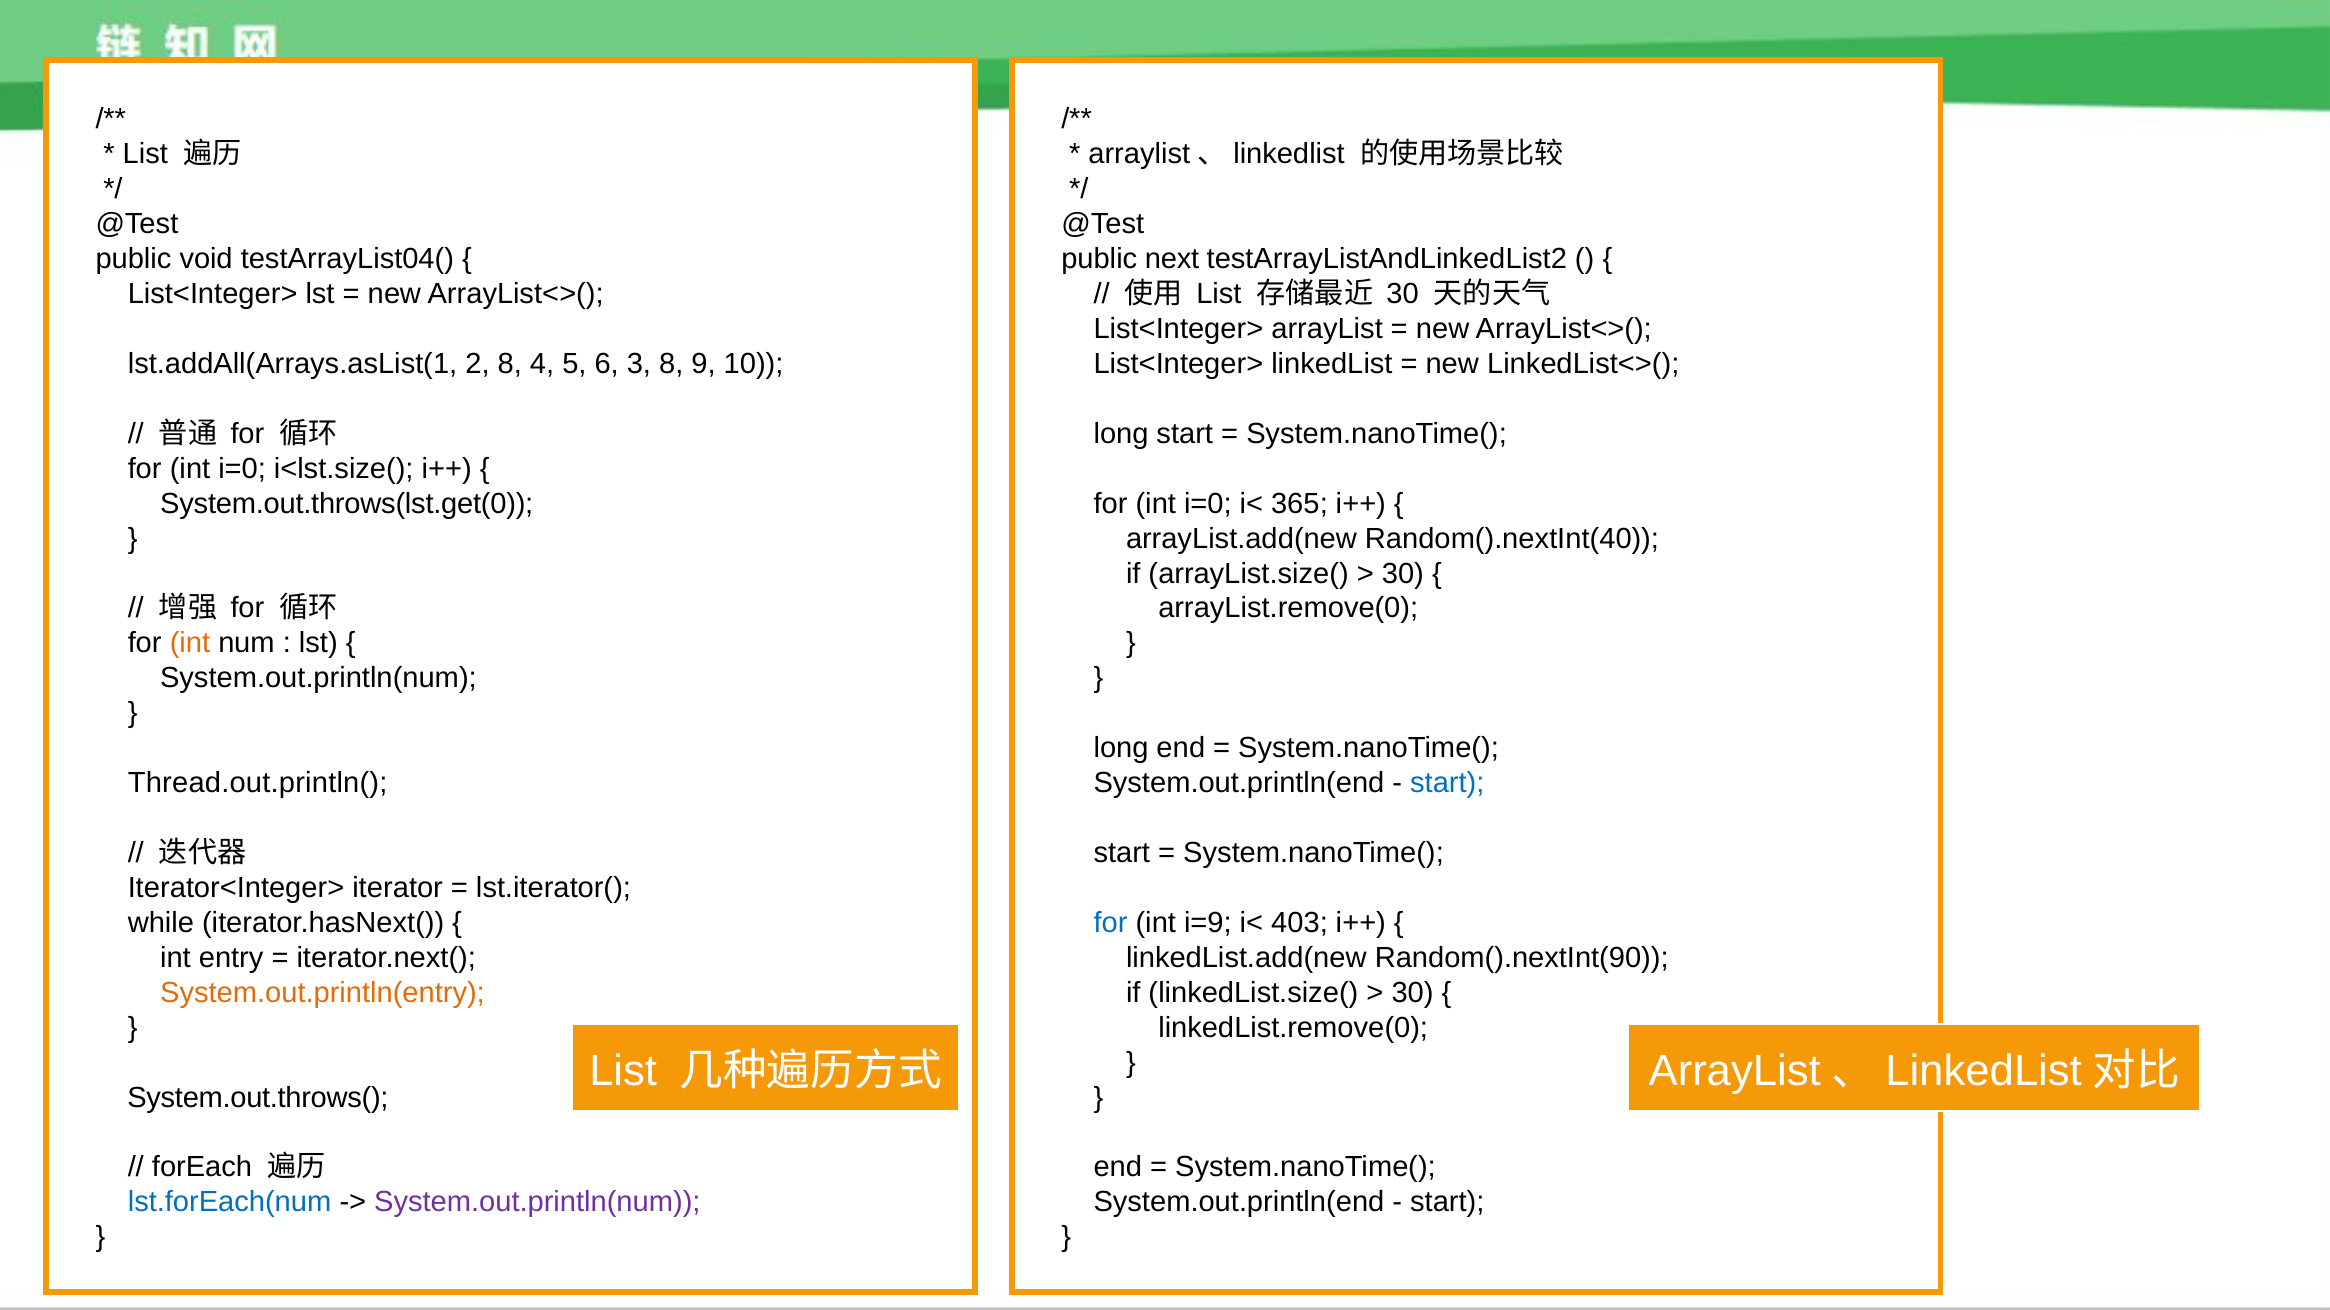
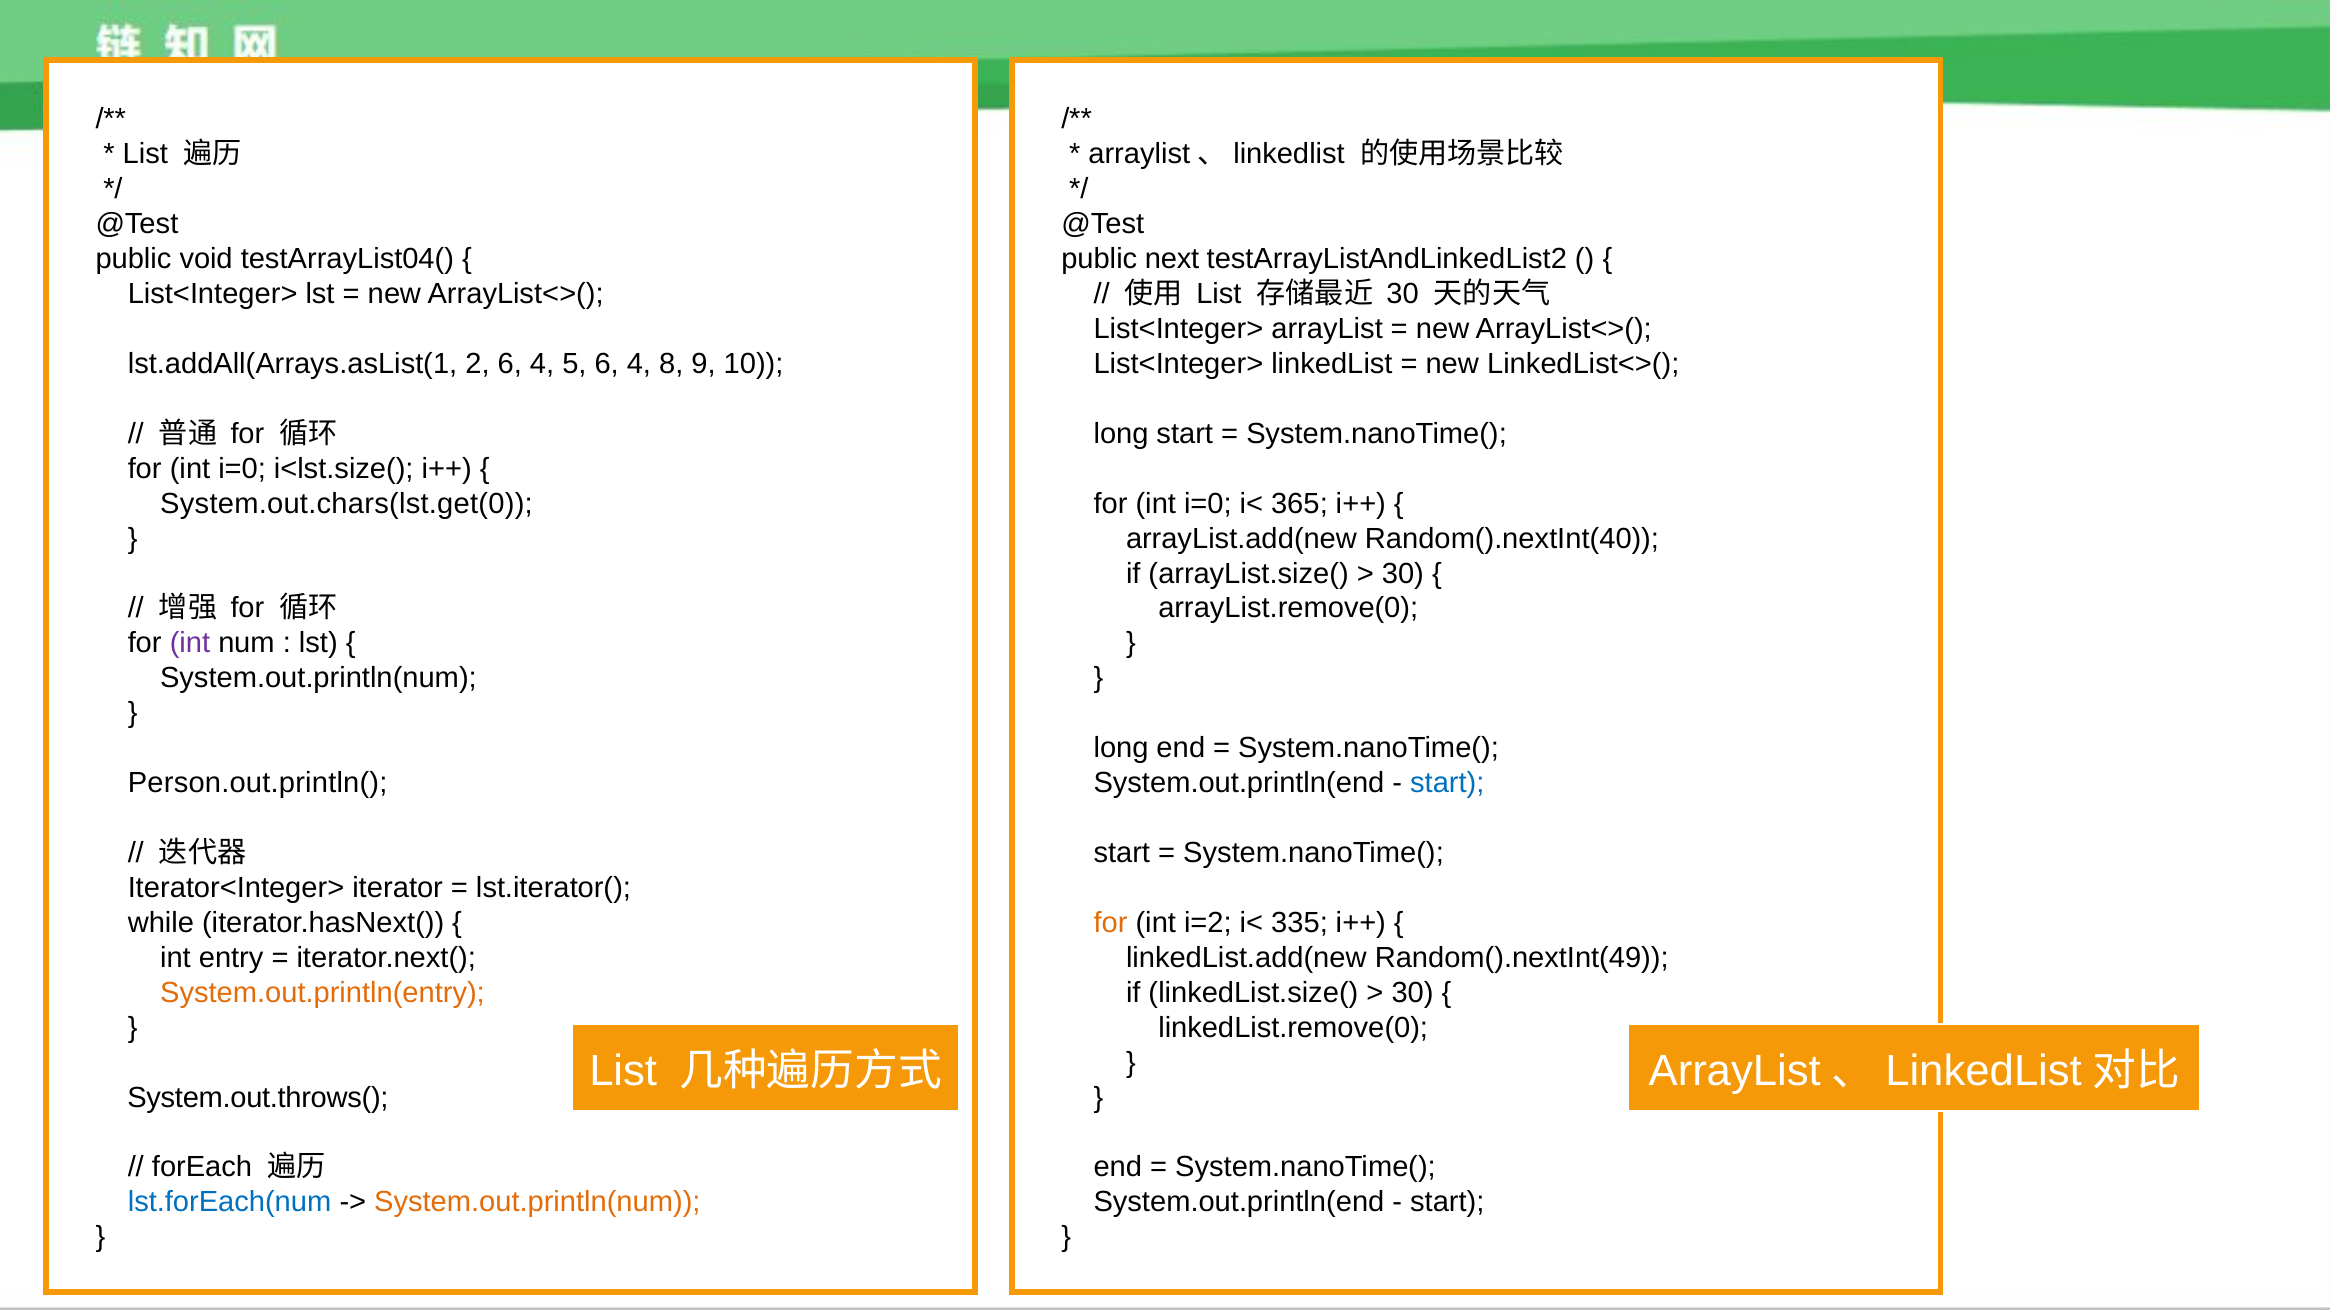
2 8: 8 -> 6
5 6 3: 3 -> 4
System.out.throws(lst.get(0: System.out.throws(lst.get(0 -> System.out.chars(lst.get(0
int at (190, 644) colour: orange -> purple
Thread.out.println(: Thread.out.println( -> Person.out.println(
for at (1111, 923) colour: blue -> orange
i=9: i=9 -> i=2
403: 403 -> 335
Random().nextInt(90: Random().nextInt(90 -> Random().nextInt(49
System.out.println(num at (537, 1203) colour: purple -> orange
